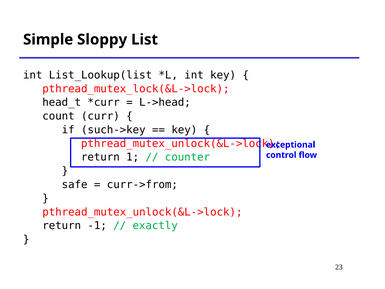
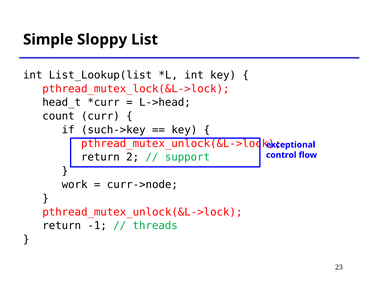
1: 1 -> 2
counter: counter -> support
safe: safe -> work
curr->from: curr->from -> curr->node
exactly: exactly -> threads
